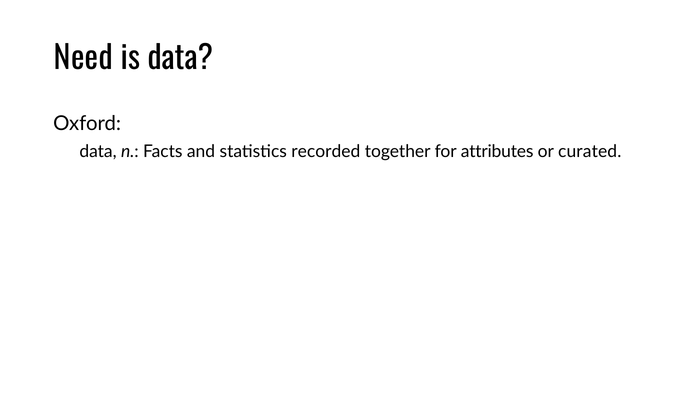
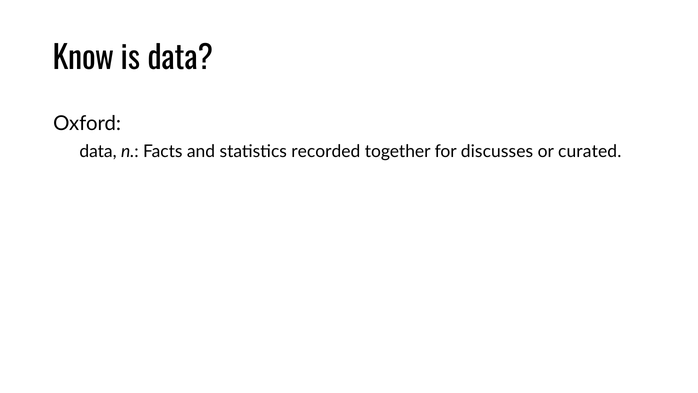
Need: Need -> Know
attributes: attributes -> discusses
